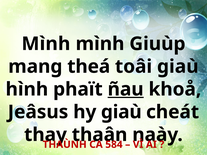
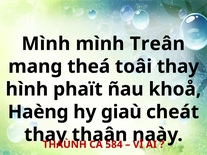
Giuùp: Giuùp -> Treân
toâi giaù: giaù -> thay
ñau underline: present -> none
Jeâsus: Jeâsus -> Haèng
